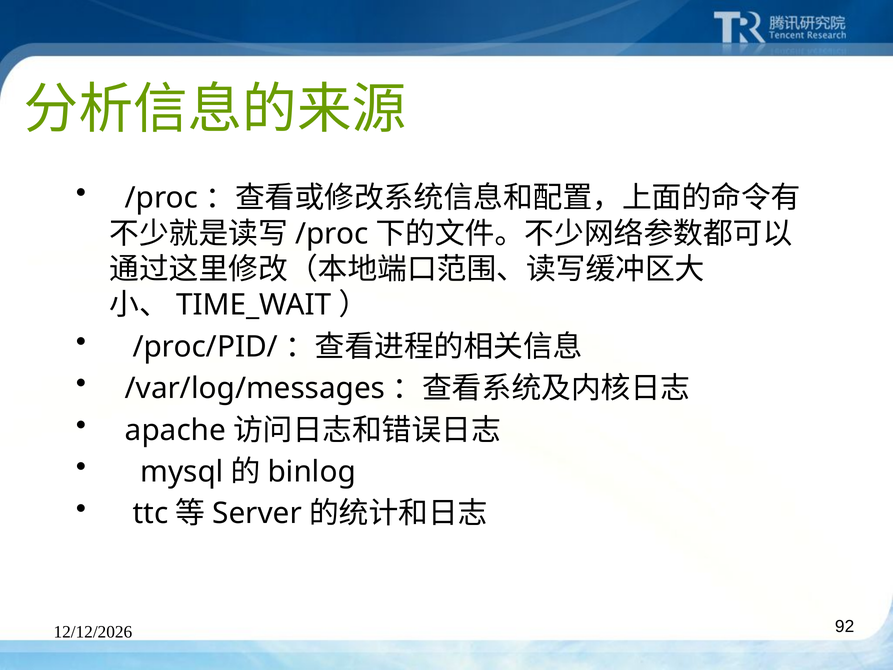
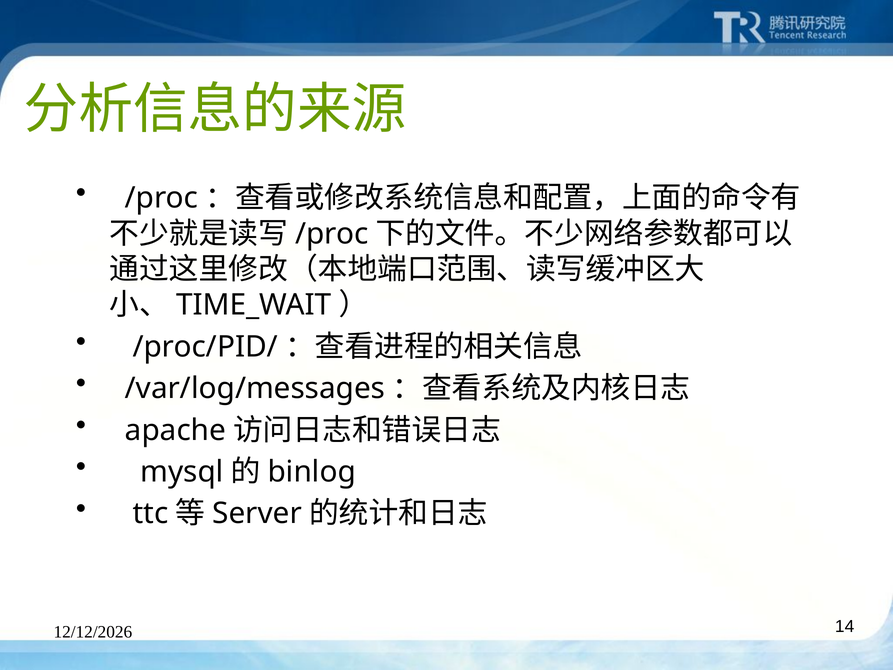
92: 92 -> 14
